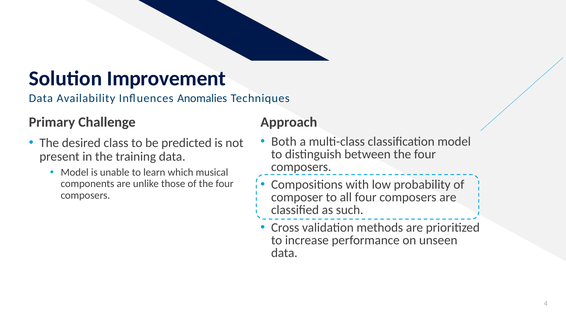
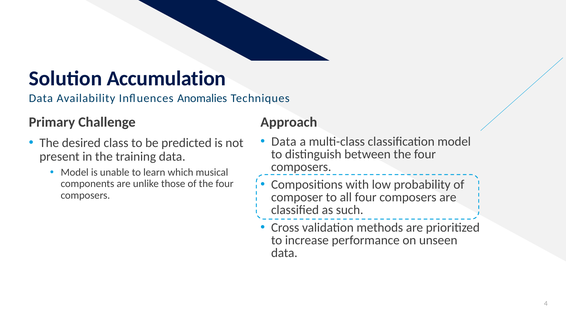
Improvement: Improvement -> Accumulation
Both at (284, 142): Both -> Data
